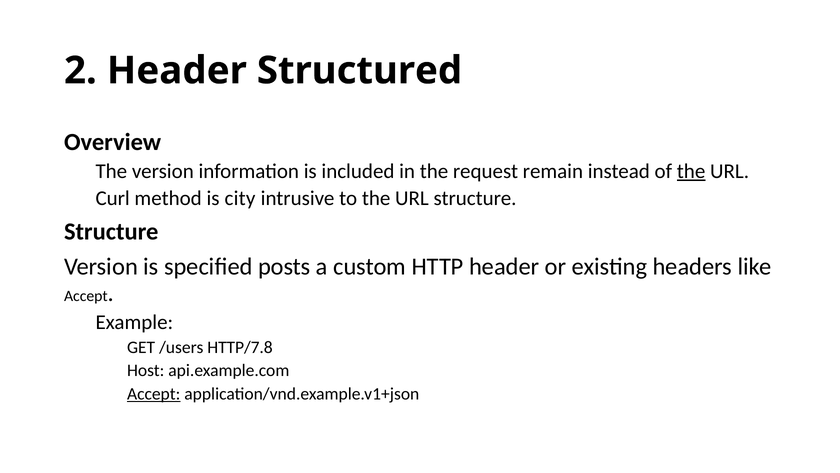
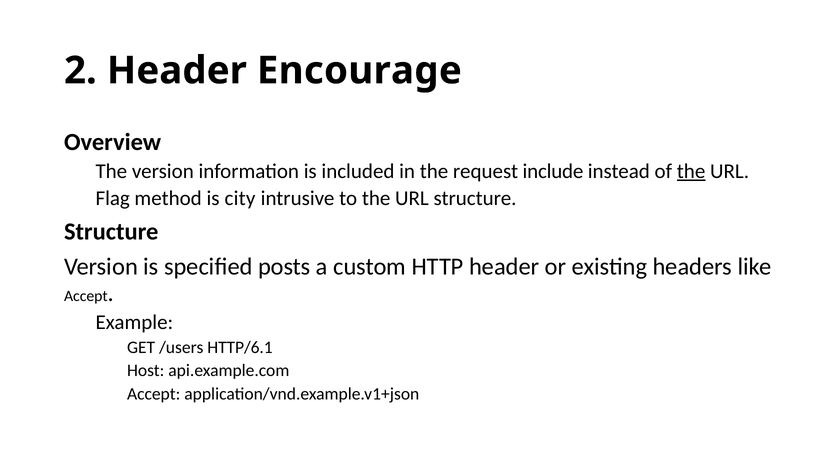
Structured: Structured -> Encourage
remain: remain -> include
Curl: Curl -> Flag
HTTP/7.8: HTTP/7.8 -> HTTP/6.1
Accept at (154, 394) underline: present -> none
